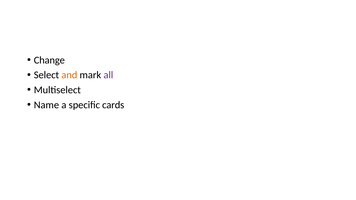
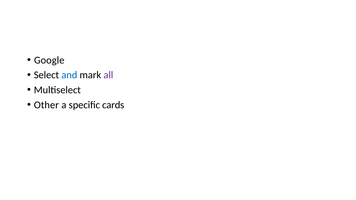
Change: Change -> Google
and colour: orange -> blue
Name: Name -> Other
